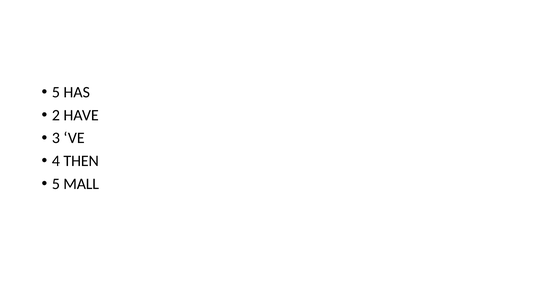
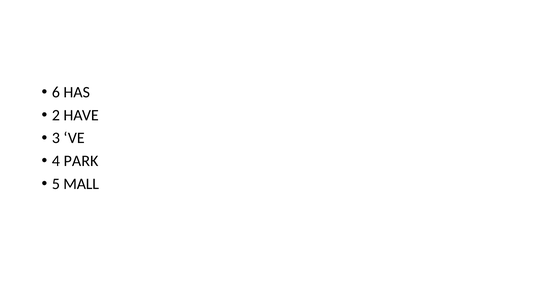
5 at (56, 92): 5 -> 6
THEN: THEN -> PARK
